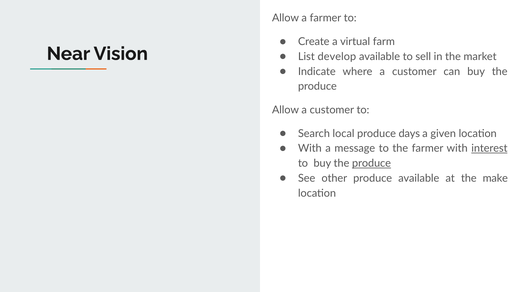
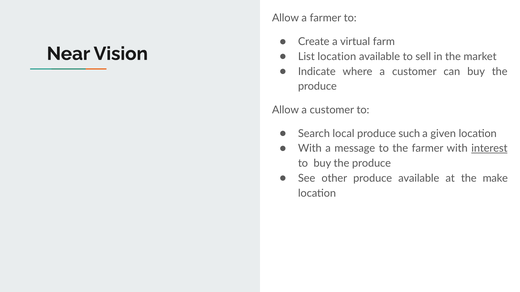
List develop: develop -> location
days: days -> such
produce at (371, 164) underline: present -> none
